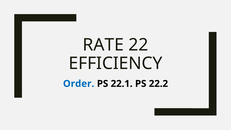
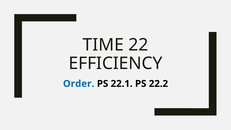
RATE: RATE -> TIME
